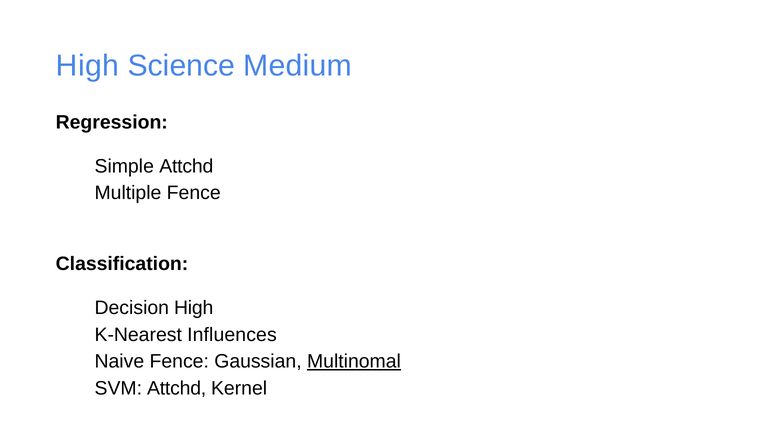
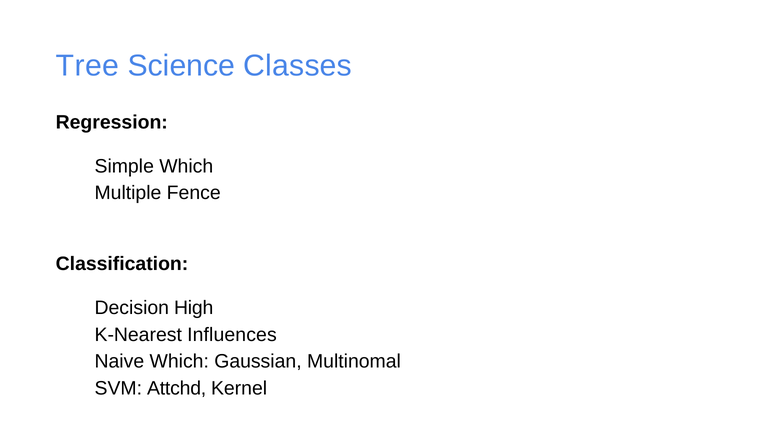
High at (87, 66): High -> Tree
Medium: Medium -> Classes
Simple Attchd: Attchd -> Which
Naive Fence: Fence -> Which
Multinomal underline: present -> none
